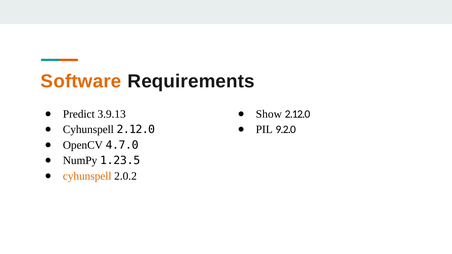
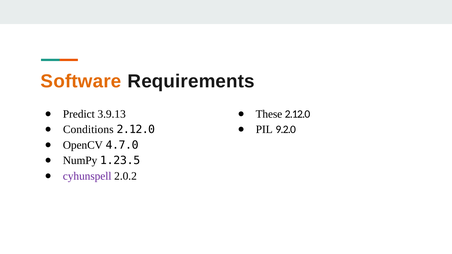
Show: Show -> These
Cyhunspell at (88, 130): Cyhunspell -> Conditions
cyhunspell at (87, 176) colour: orange -> purple
